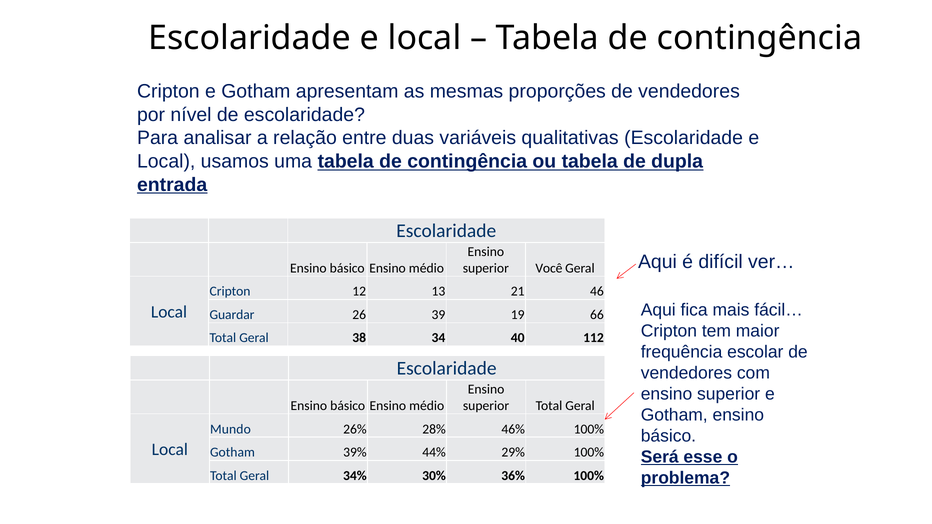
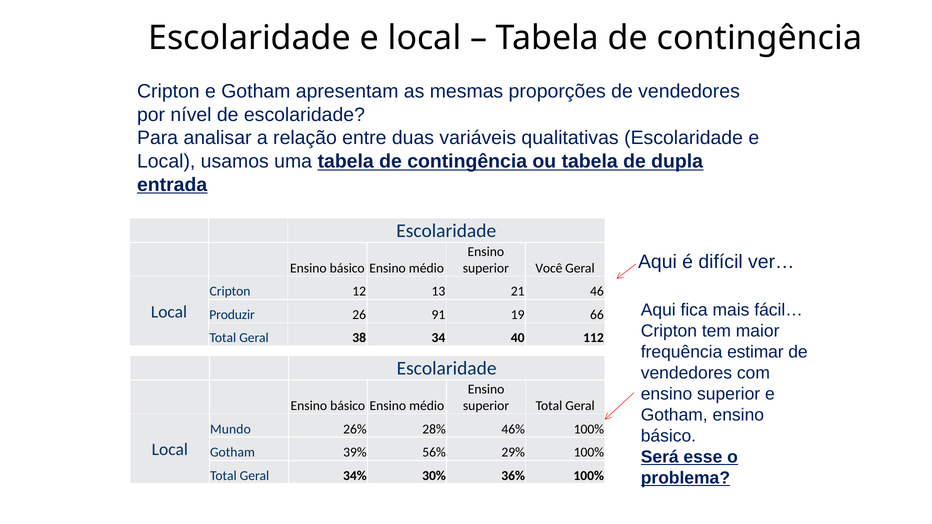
Guardar: Guardar -> Produzir
39: 39 -> 91
escolar: escolar -> estimar
44%: 44% -> 56%
